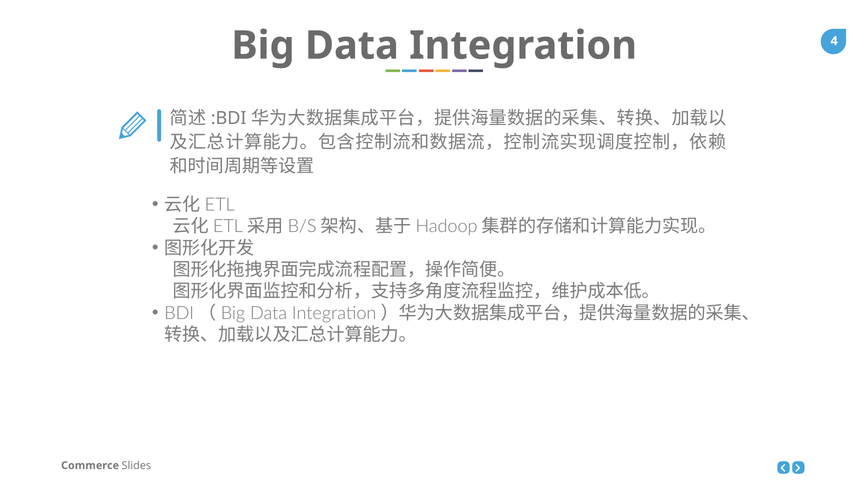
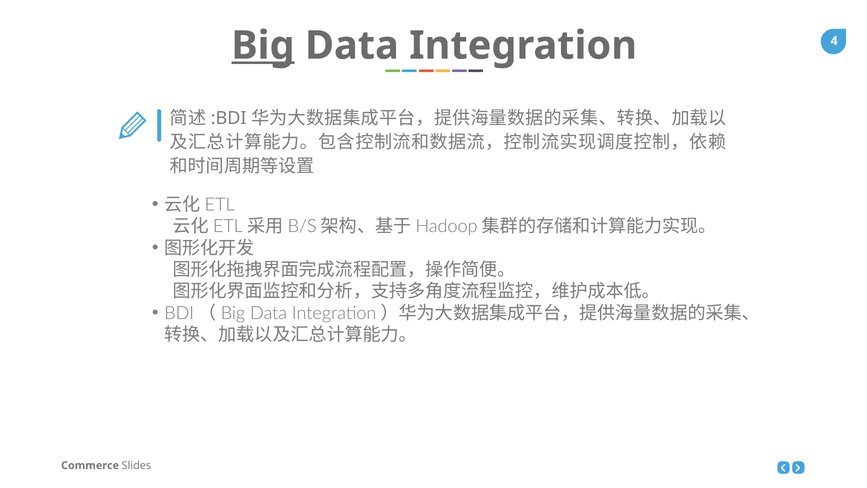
Big underline: none -> present
